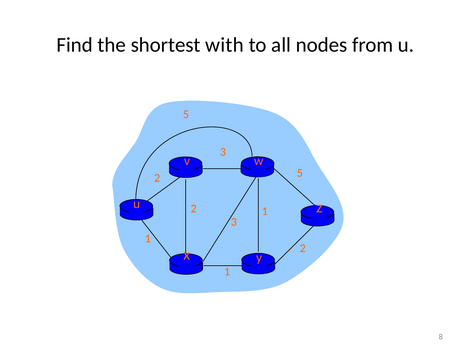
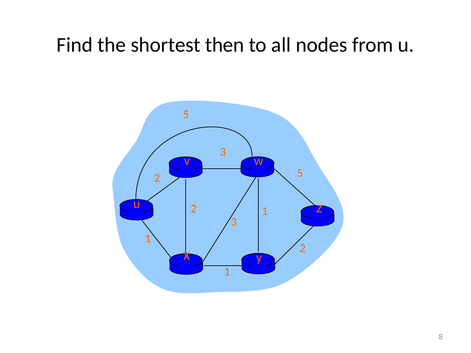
with: with -> then
